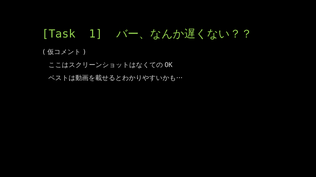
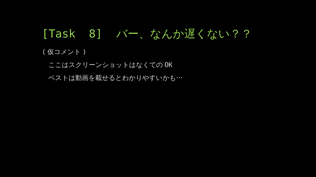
1: 1 -> 8
